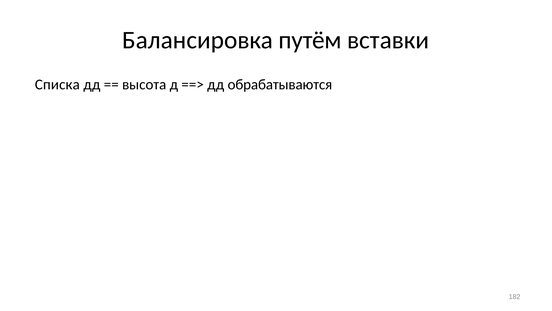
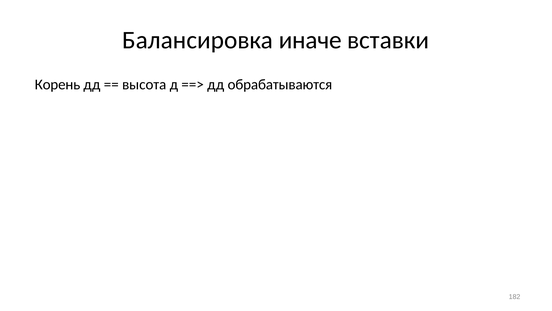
путём: путём -> иначе
Списка: Списка -> Корень
